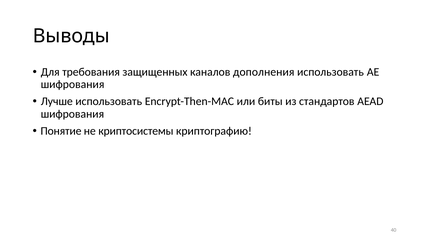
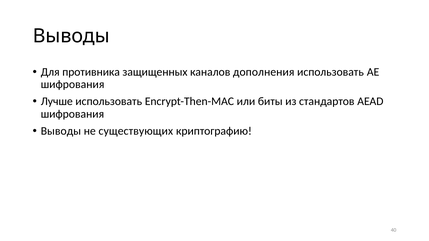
требования: требования -> противника
Понятие at (61, 131): Понятие -> Выводы
криптосистемы: криптосистемы -> существующих
